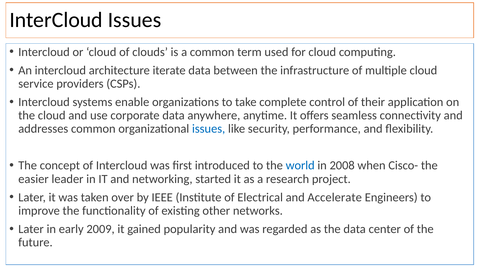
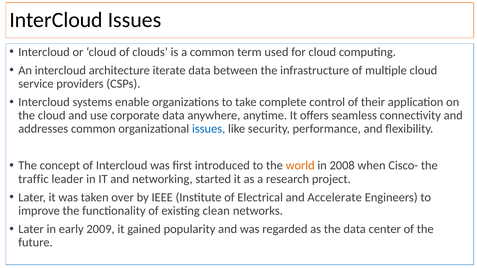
world colour: blue -> orange
easier: easier -> traffic
other: other -> clean
